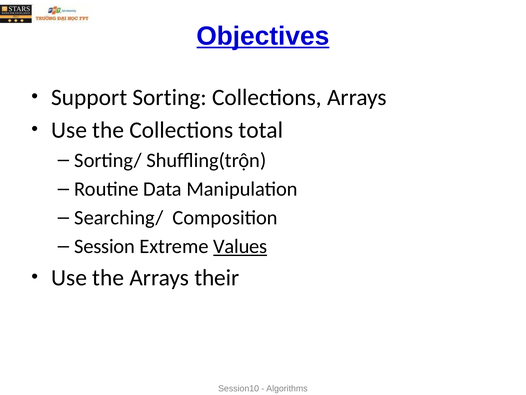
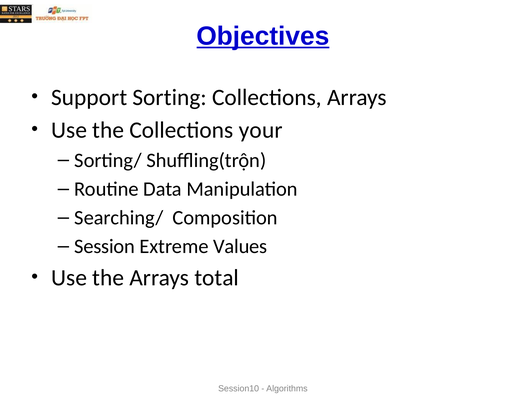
total: total -> your
Values underline: present -> none
their: their -> total
